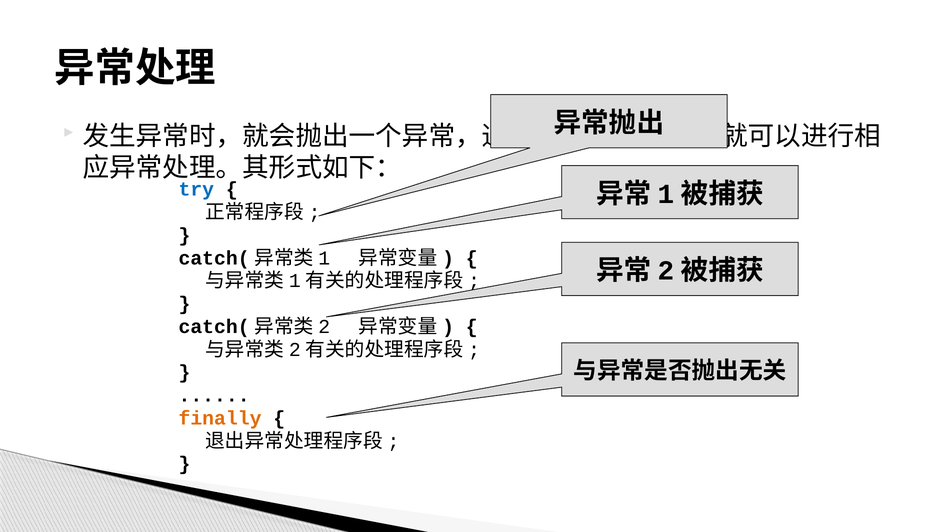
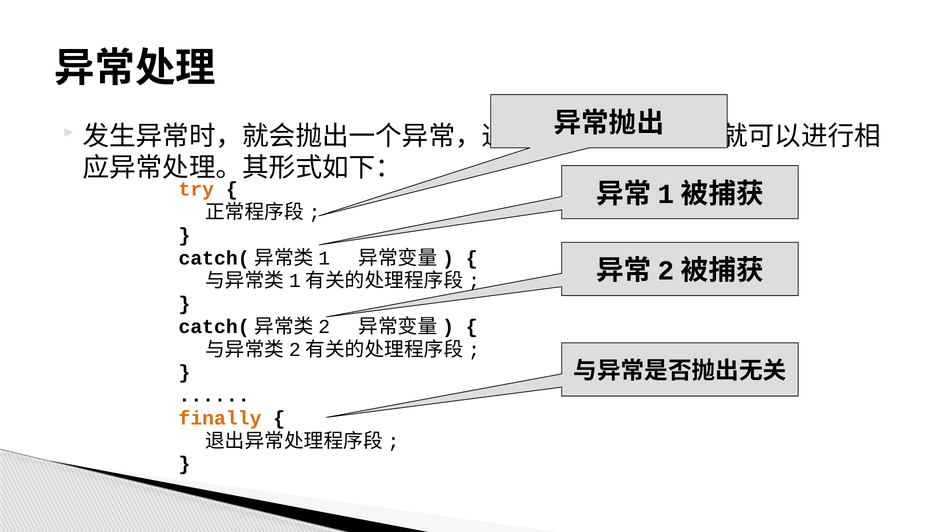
try colour: blue -> orange
